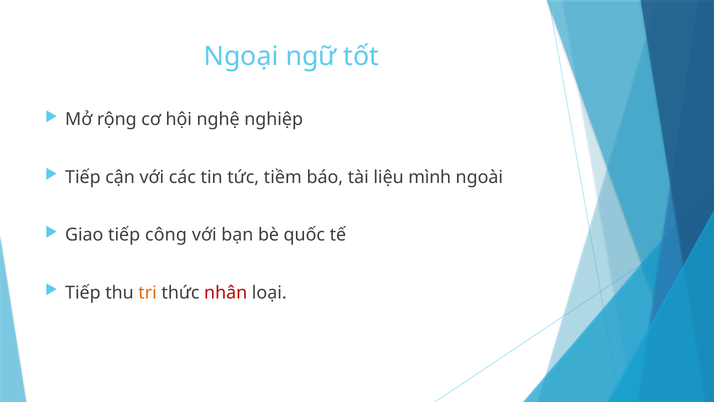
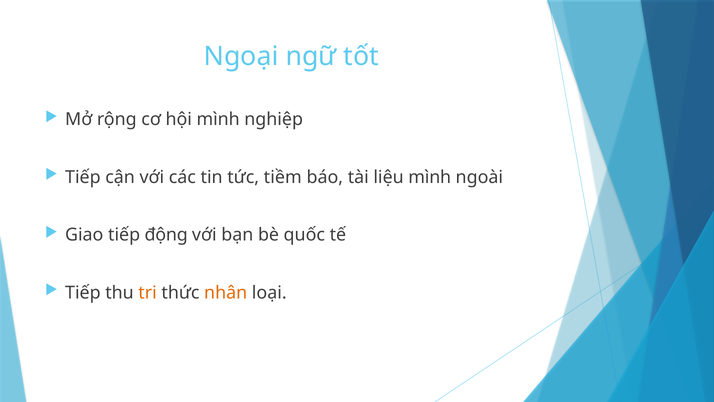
hội nghệ: nghệ -> mình
công: công -> động
nhân colour: red -> orange
